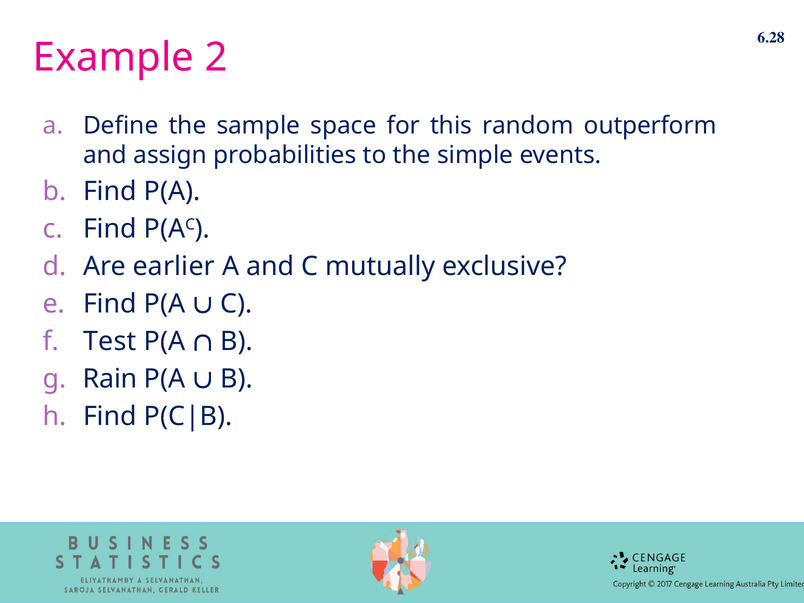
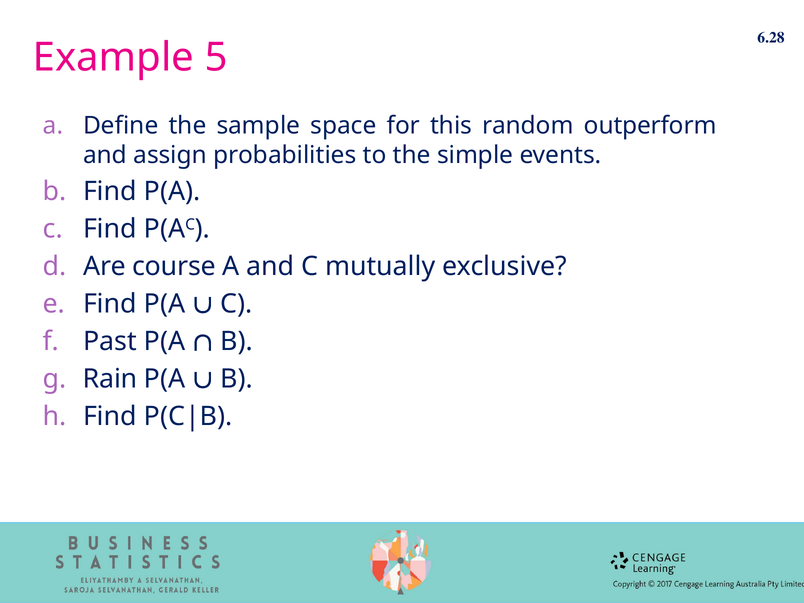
2: 2 -> 5
earlier: earlier -> course
Test: Test -> Past
